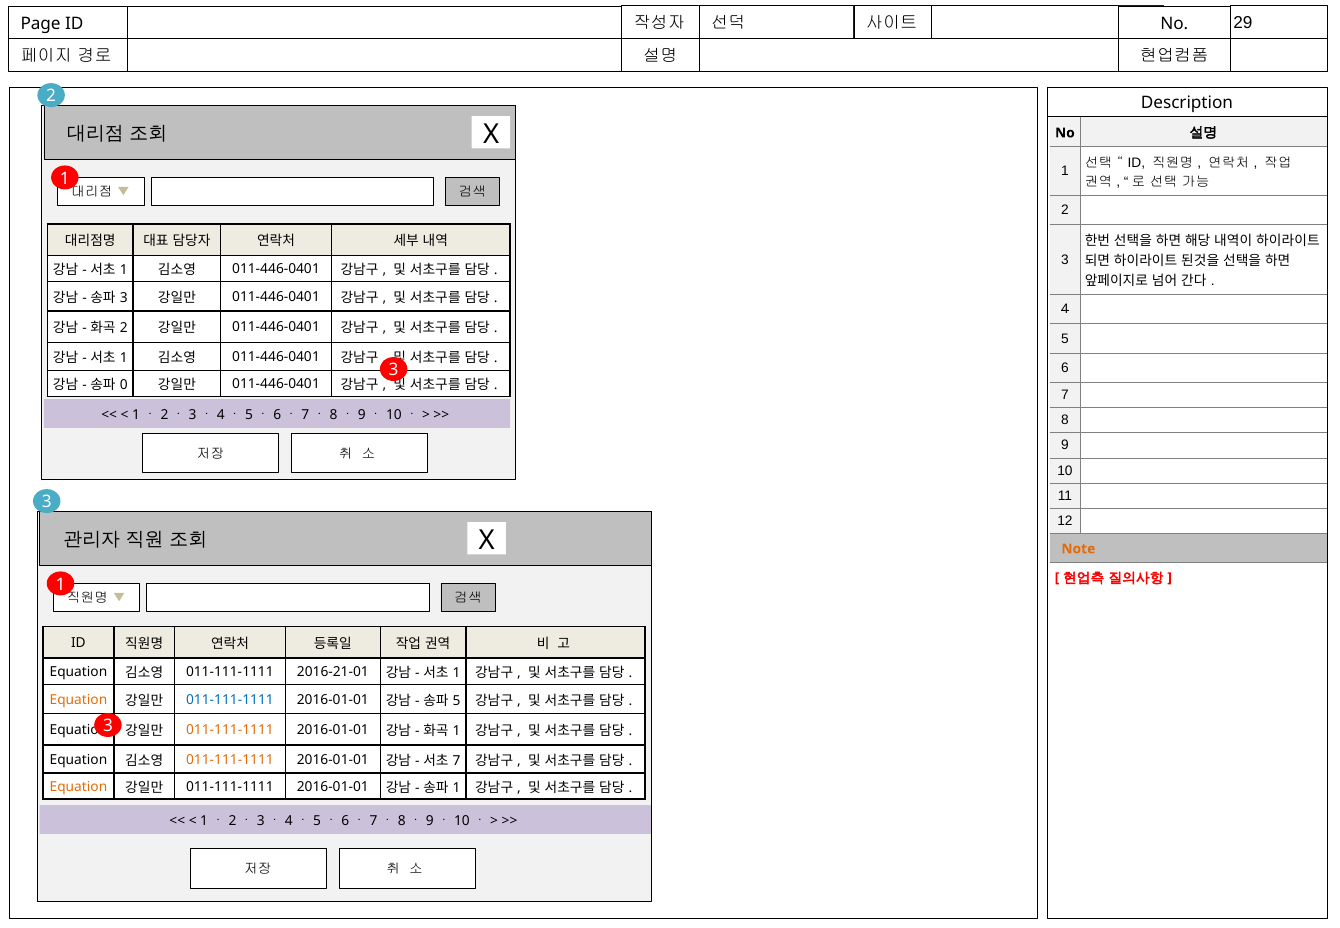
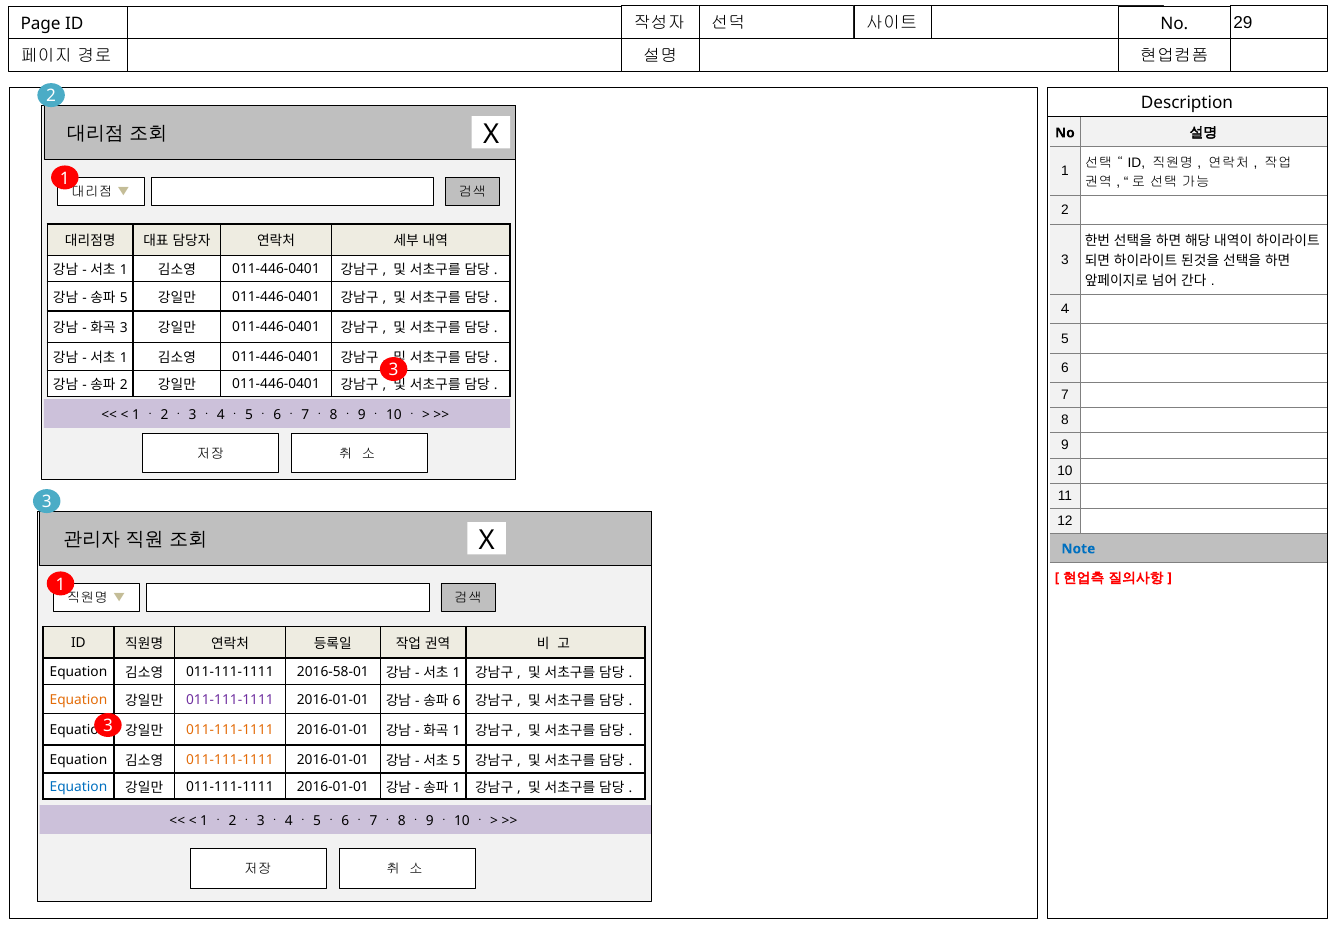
3 at (124, 298): 3 -> 5
2 at (124, 328): 2 -> 3
0 at (124, 385): 0 -> 2
Note colour: orange -> blue
2016-21-01: 2016-21-01 -> 2016-58-01
011-111-1111 at (230, 700) colour: blue -> purple
5 at (457, 700): 5 -> 6
7 at (457, 760): 7 -> 5
Equation at (78, 787) colour: orange -> blue
